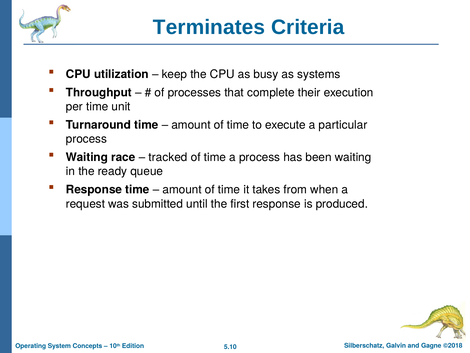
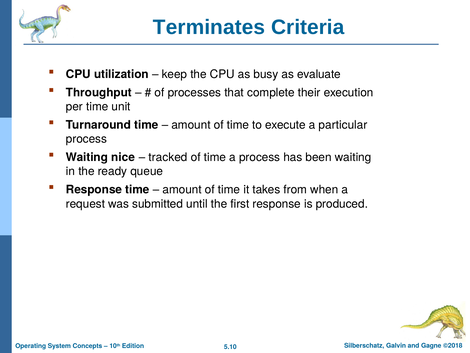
systems: systems -> evaluate
race: race -> nice
